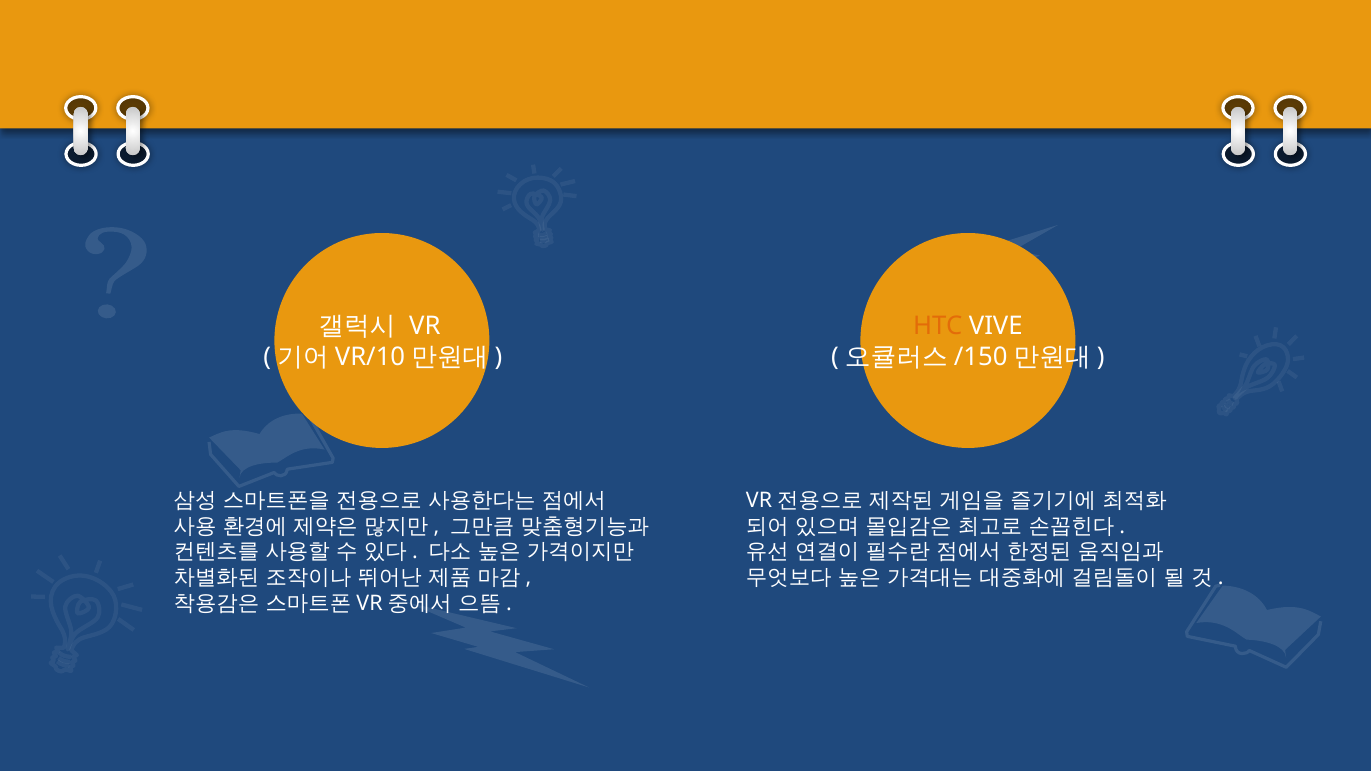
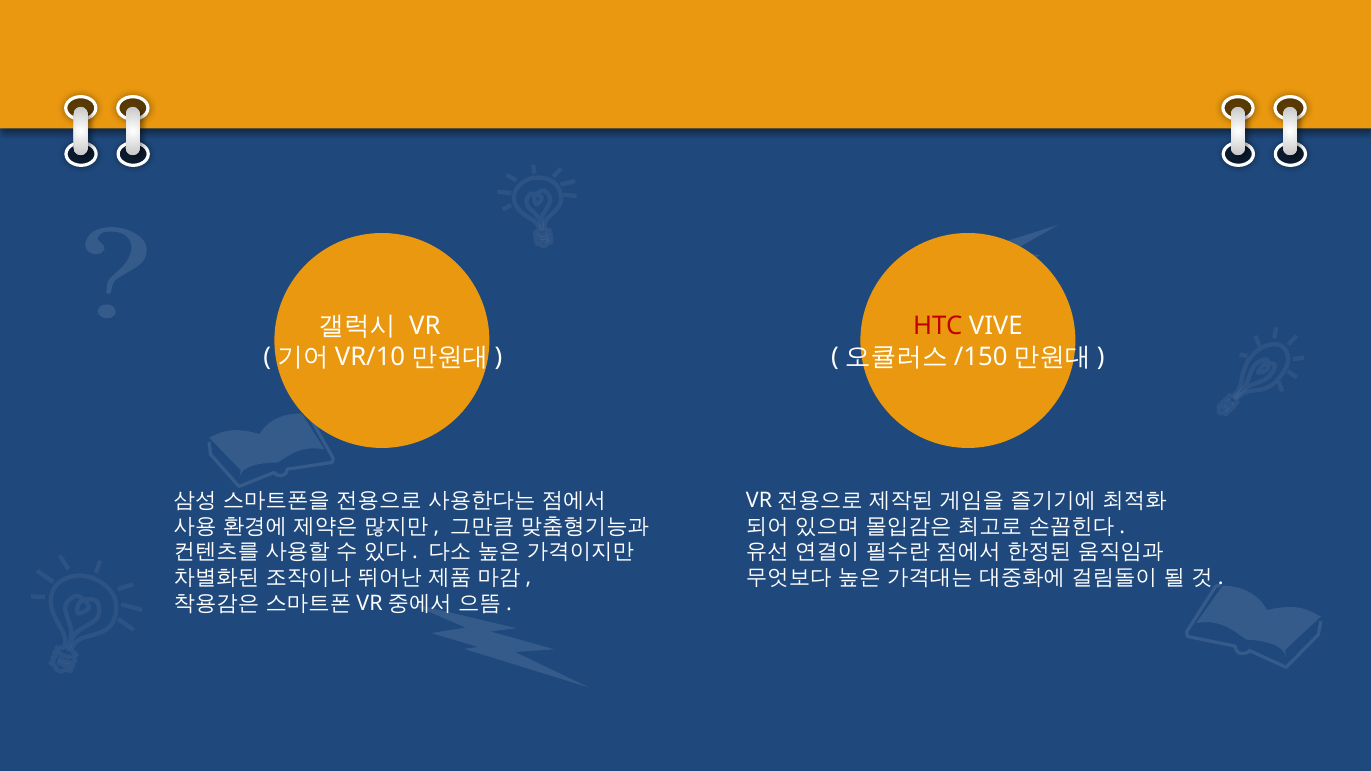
HTC colour: orange -> red
